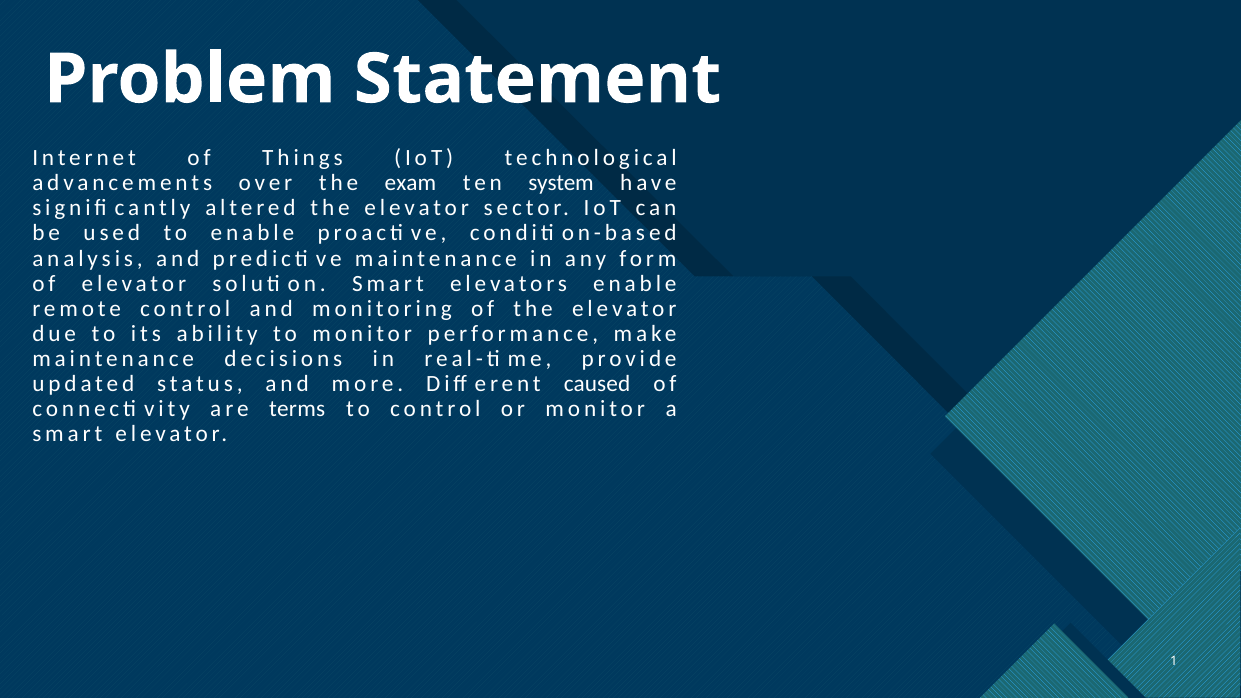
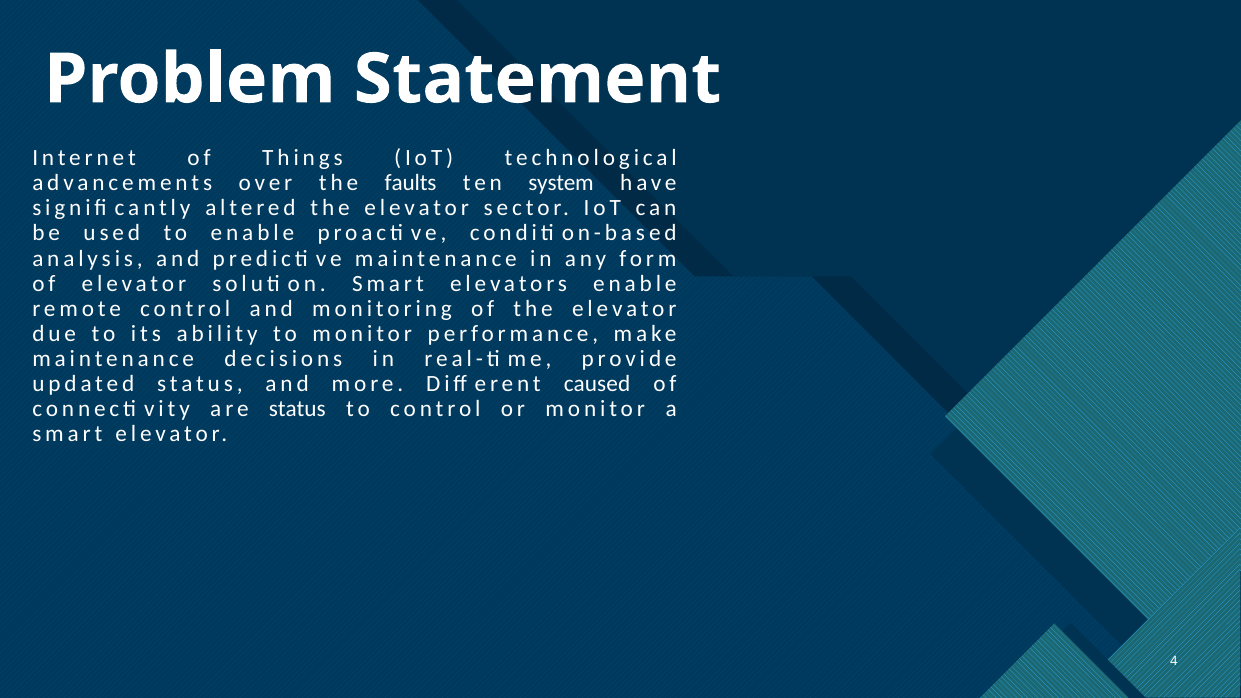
exam: exam -> faults
are terms: terms -> status
1: 1 -> 4
